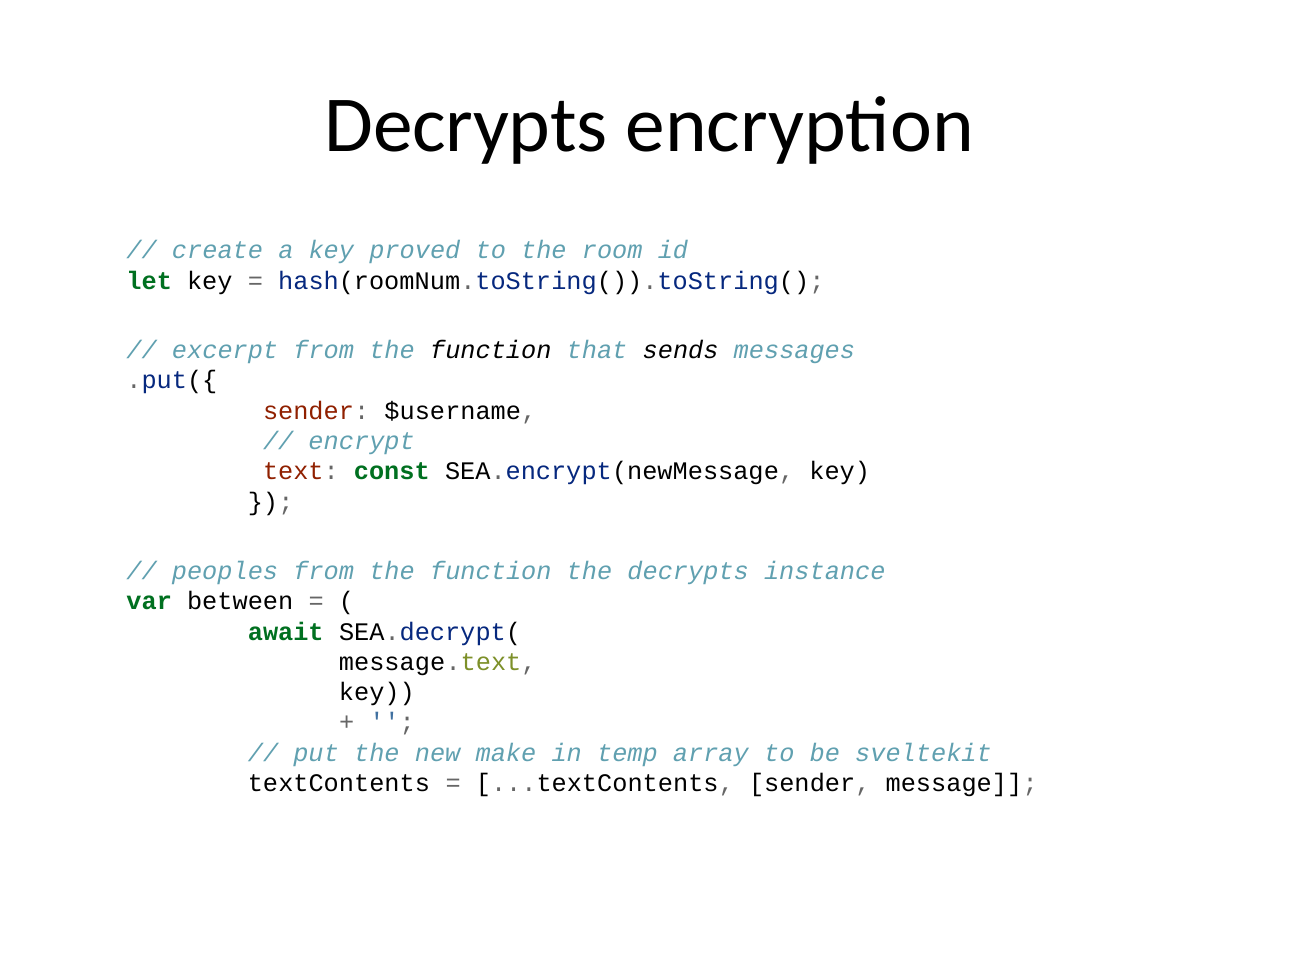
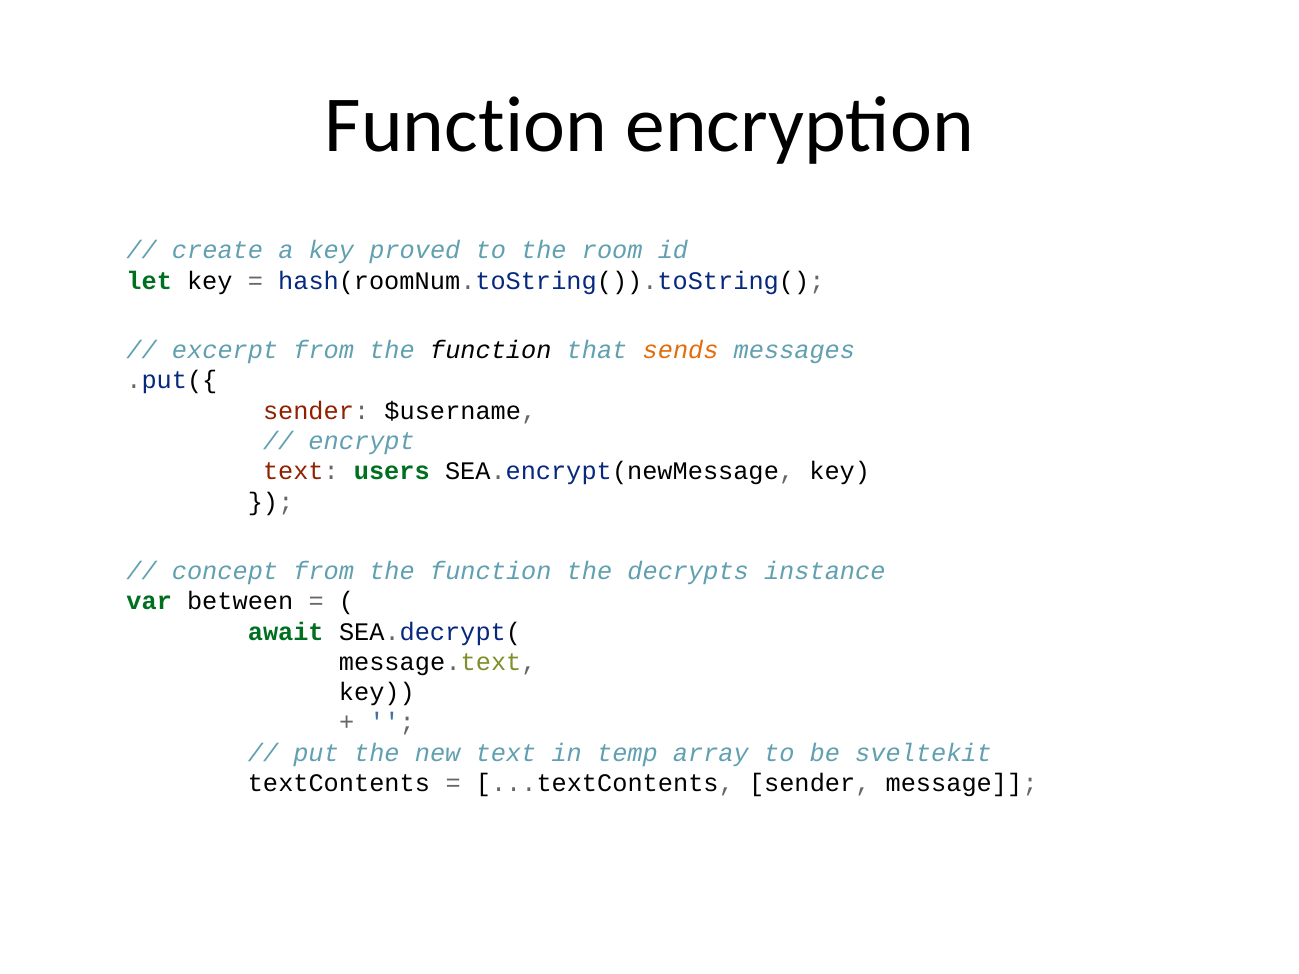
Decrypts at (466, 126): Decrypts -> Function
sends colour: black -> orange
const: const -> users
peoples: peoples -> concept
new make: make -> text
